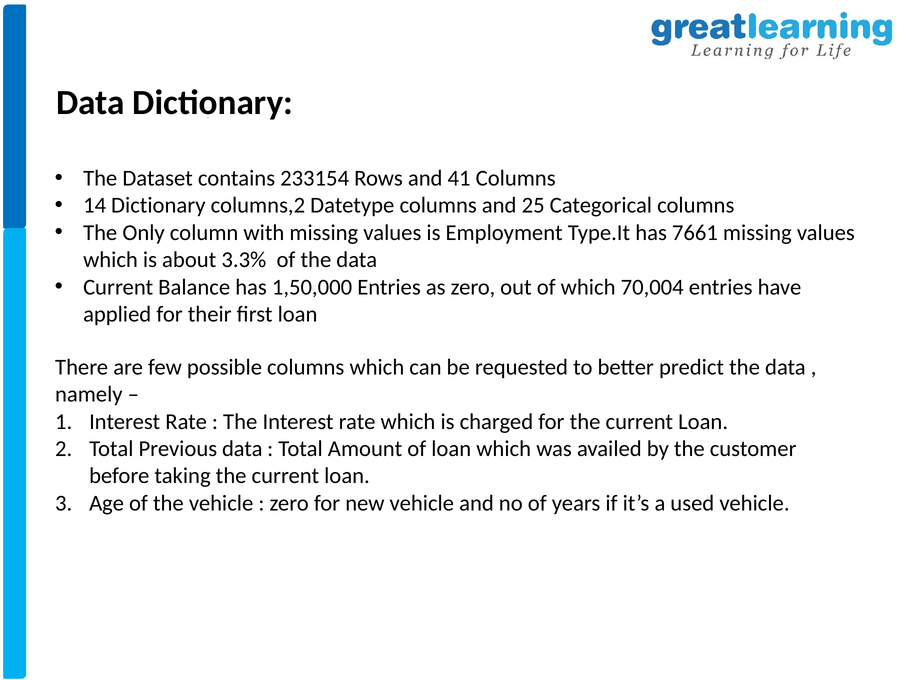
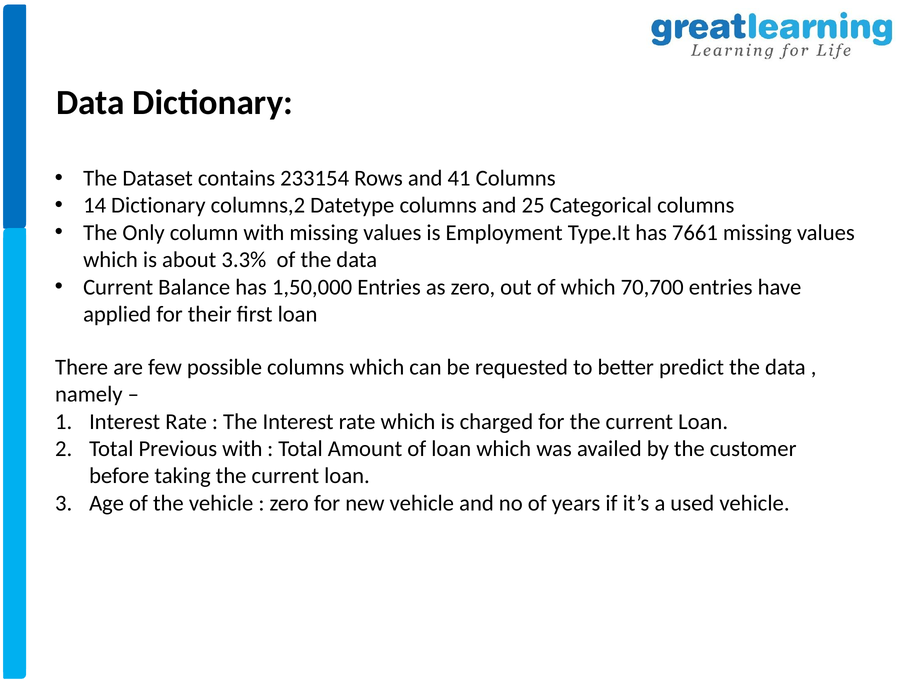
70,004: 70,004 -> 70,700
Previous data: data -> with
